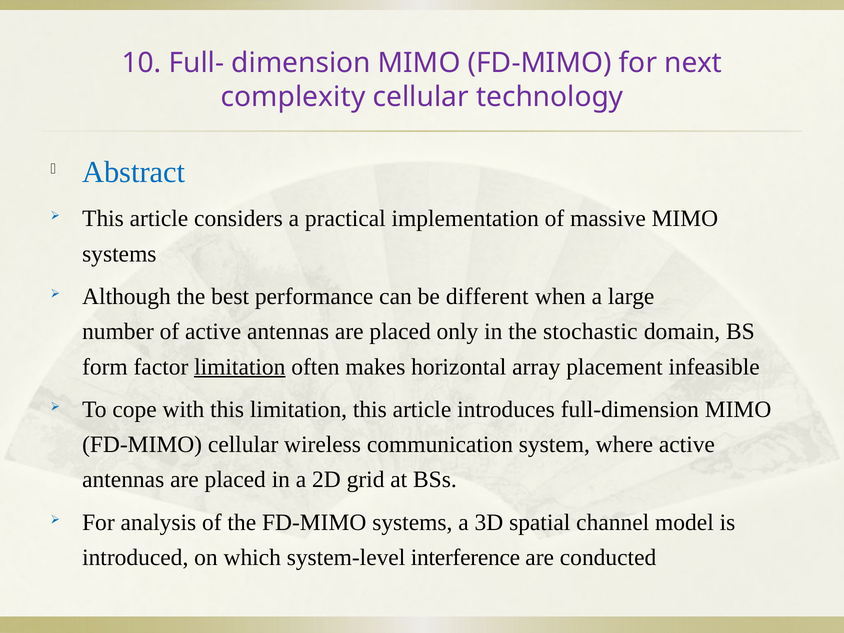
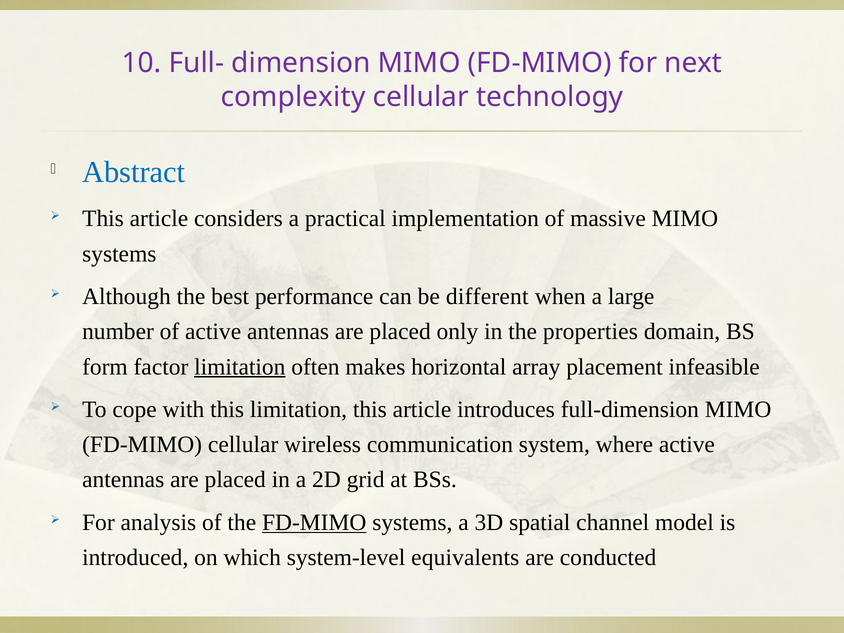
stochastic: stochastic -> properties
FD-MIMO at (314, 522) underline: none -> present
interference: interference -> equivalents
